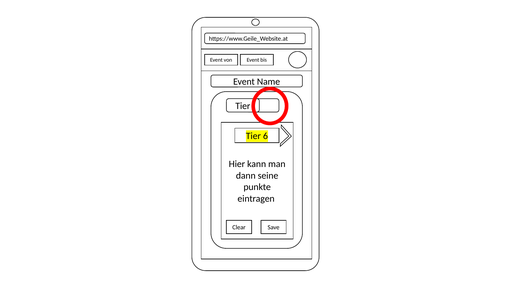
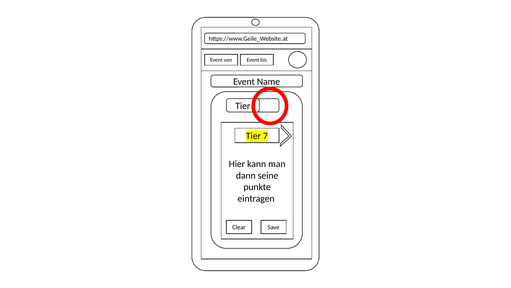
6: 6 -> 7
